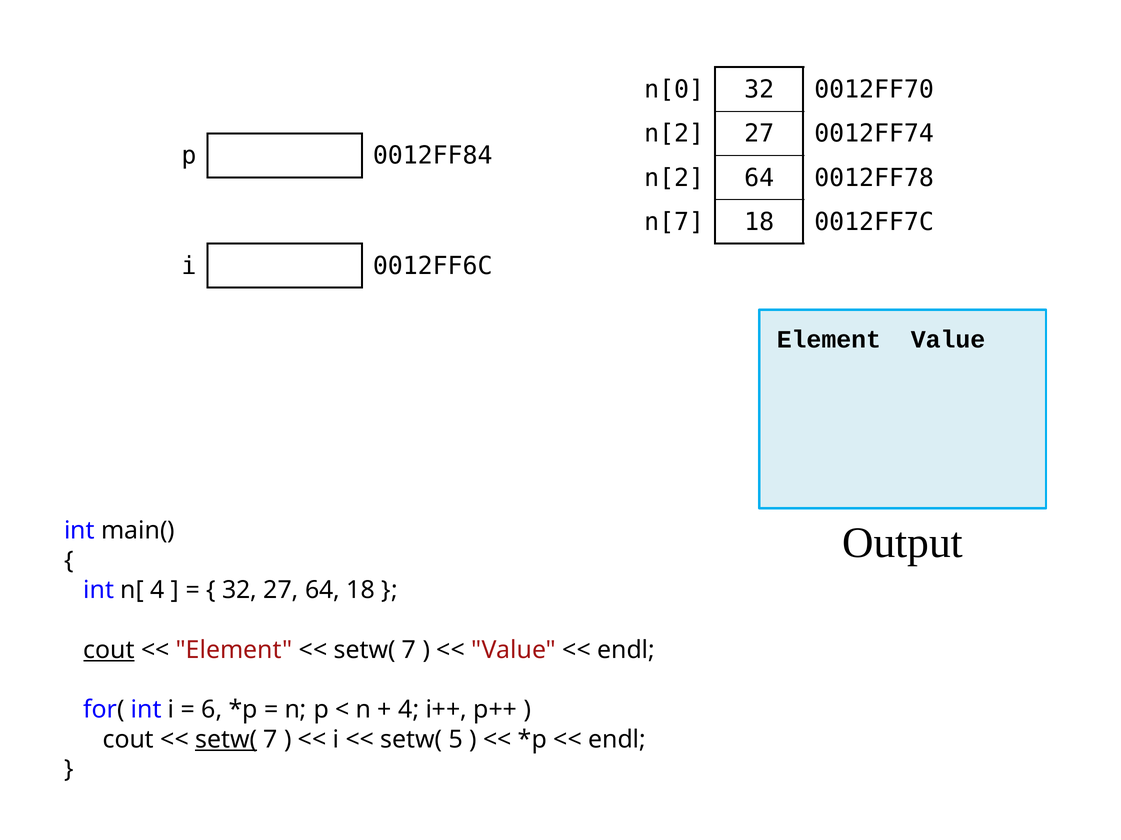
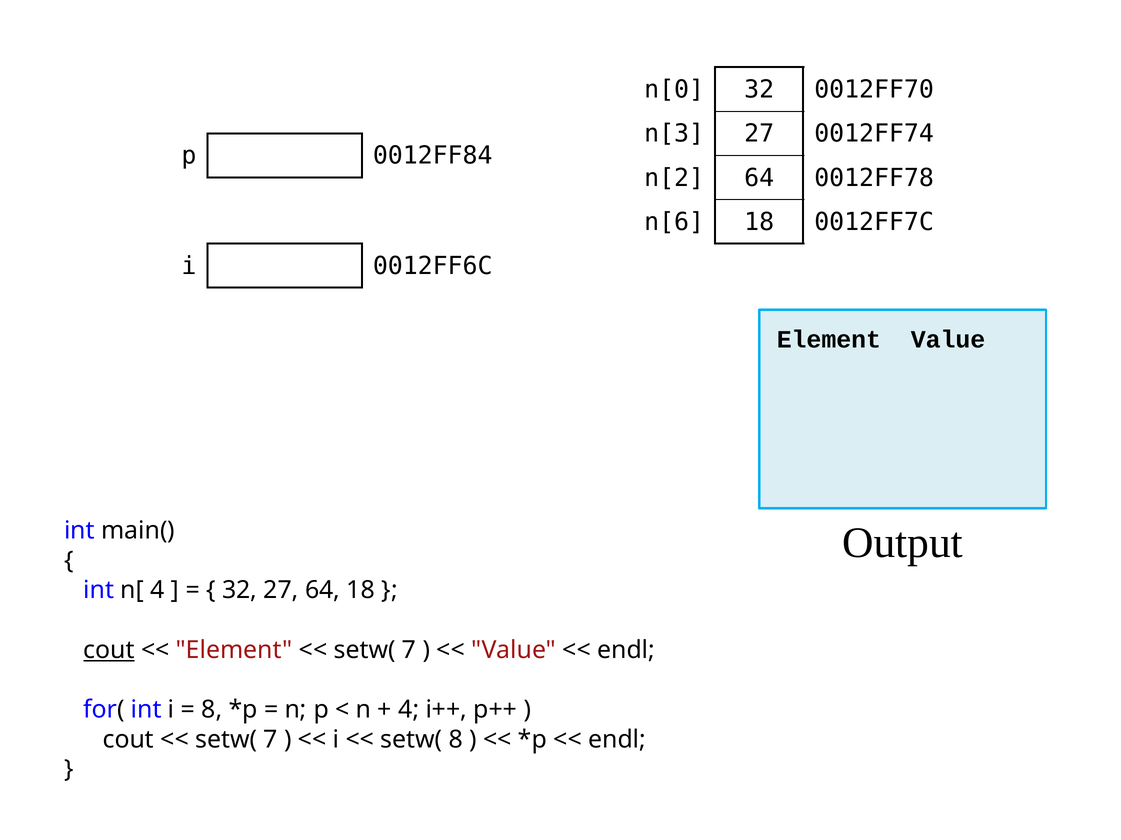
n[2 at (674, 134): n[2 -> n[3
n[7: n[7 -> n[6
6 at (212, 710): 6 -> 8
setw( at (226, 740) underline: present -> none
setw( 5: 5 -> 8
